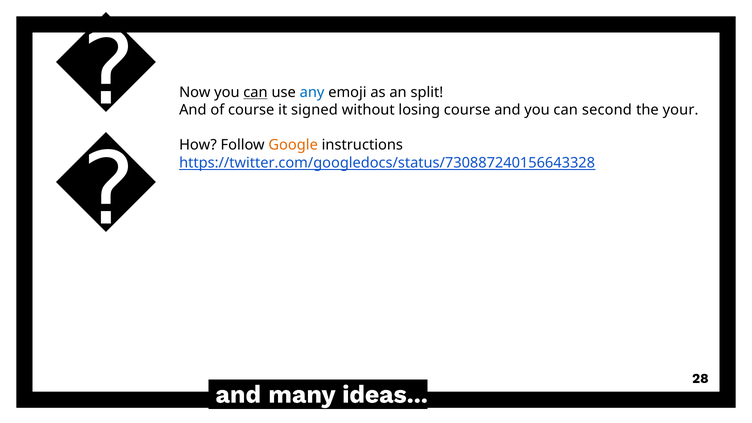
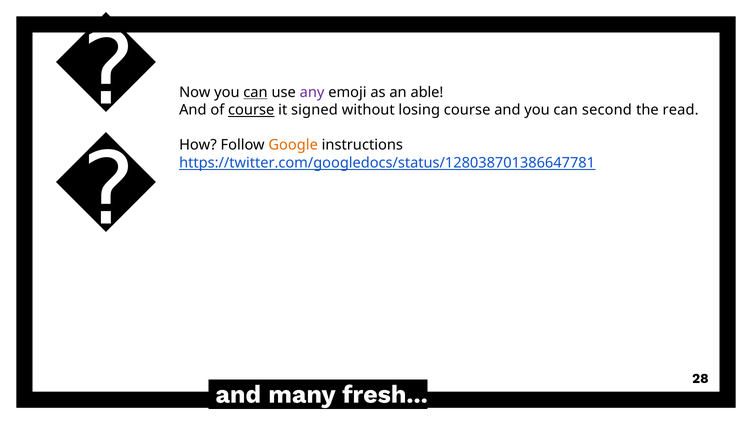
any colour: blue -> purple
split: split -> able
course at (251, 110) underline: none -> present
your: your -> read
https://twitter.com/googledocs/status/730887240156643328: https://twitter.com/googledocs/status/730887240156643328 -> https://twitter.com/googledocs/status/128038701386647781
ideas: ideas -> fresh
